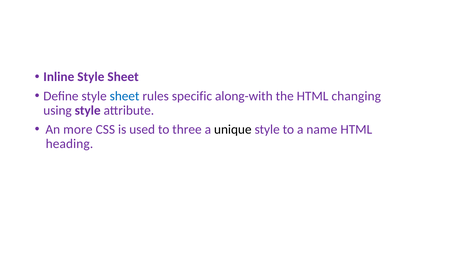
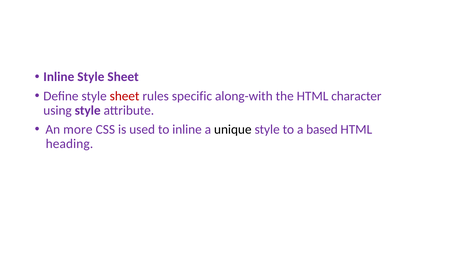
sheet at (125, 96) colour: blue -> red
changing: changing -> character
to three: three -> inline
name: name -> based
